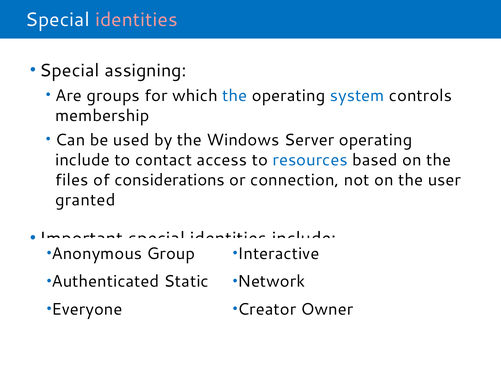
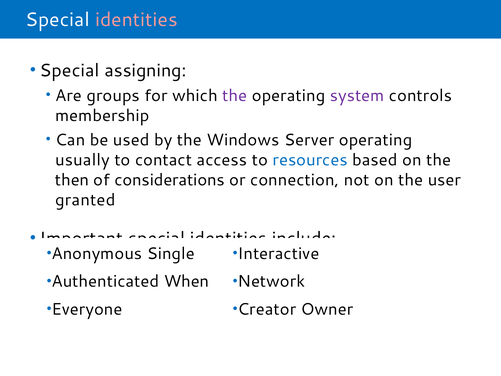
the at (235, 95) colour: blue -> purple
system colour: blue -> purple
include at (83, 160): include -> usually
files: files -> then
Group: Group -> Single
Static: Static -> When
